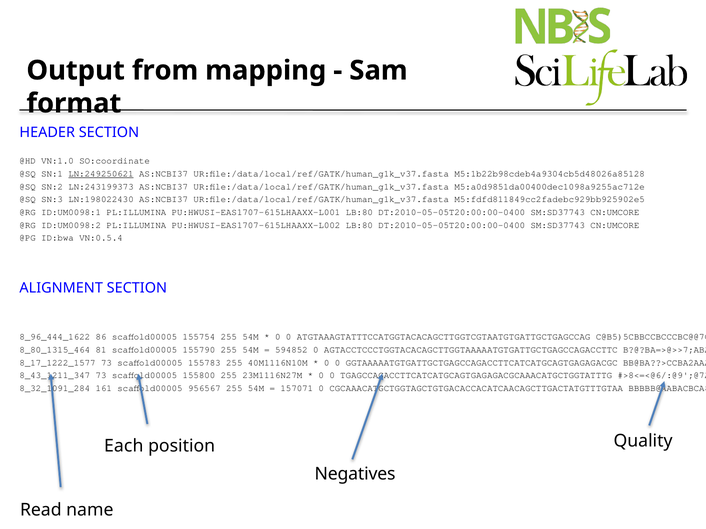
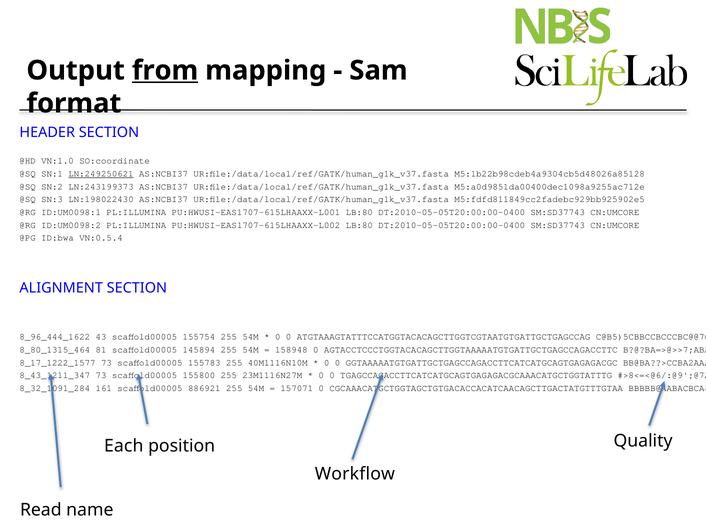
from underline: none -> present
86: 86 -> 43
155790: 155790 -> 145894
594852: 594852 -> 158948
956567: 956567 -> 886921
Negatives: Negatives -> Workflow
